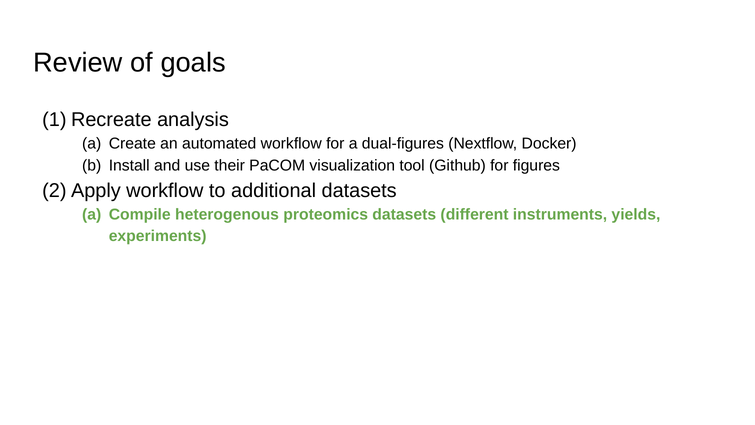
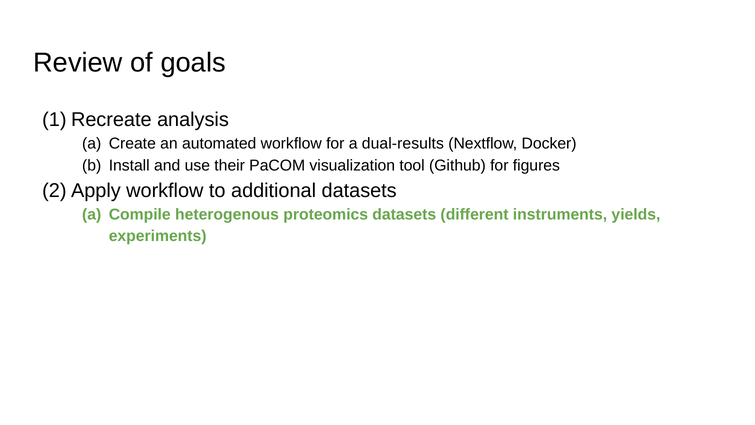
dual-figures: dual-figures -> dual-results
